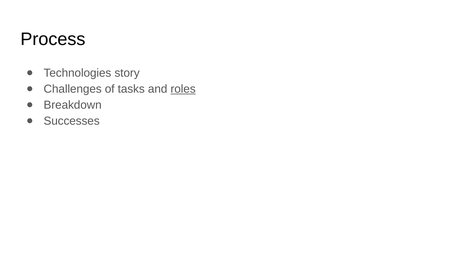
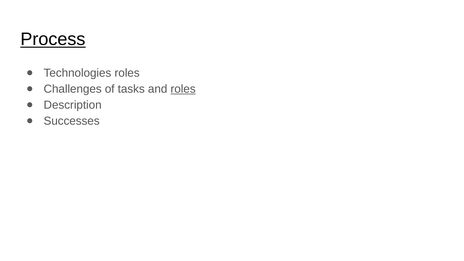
Process underline: none -> present
Technologies story: story -> roles
Breakdown: Breakdown -> Description
